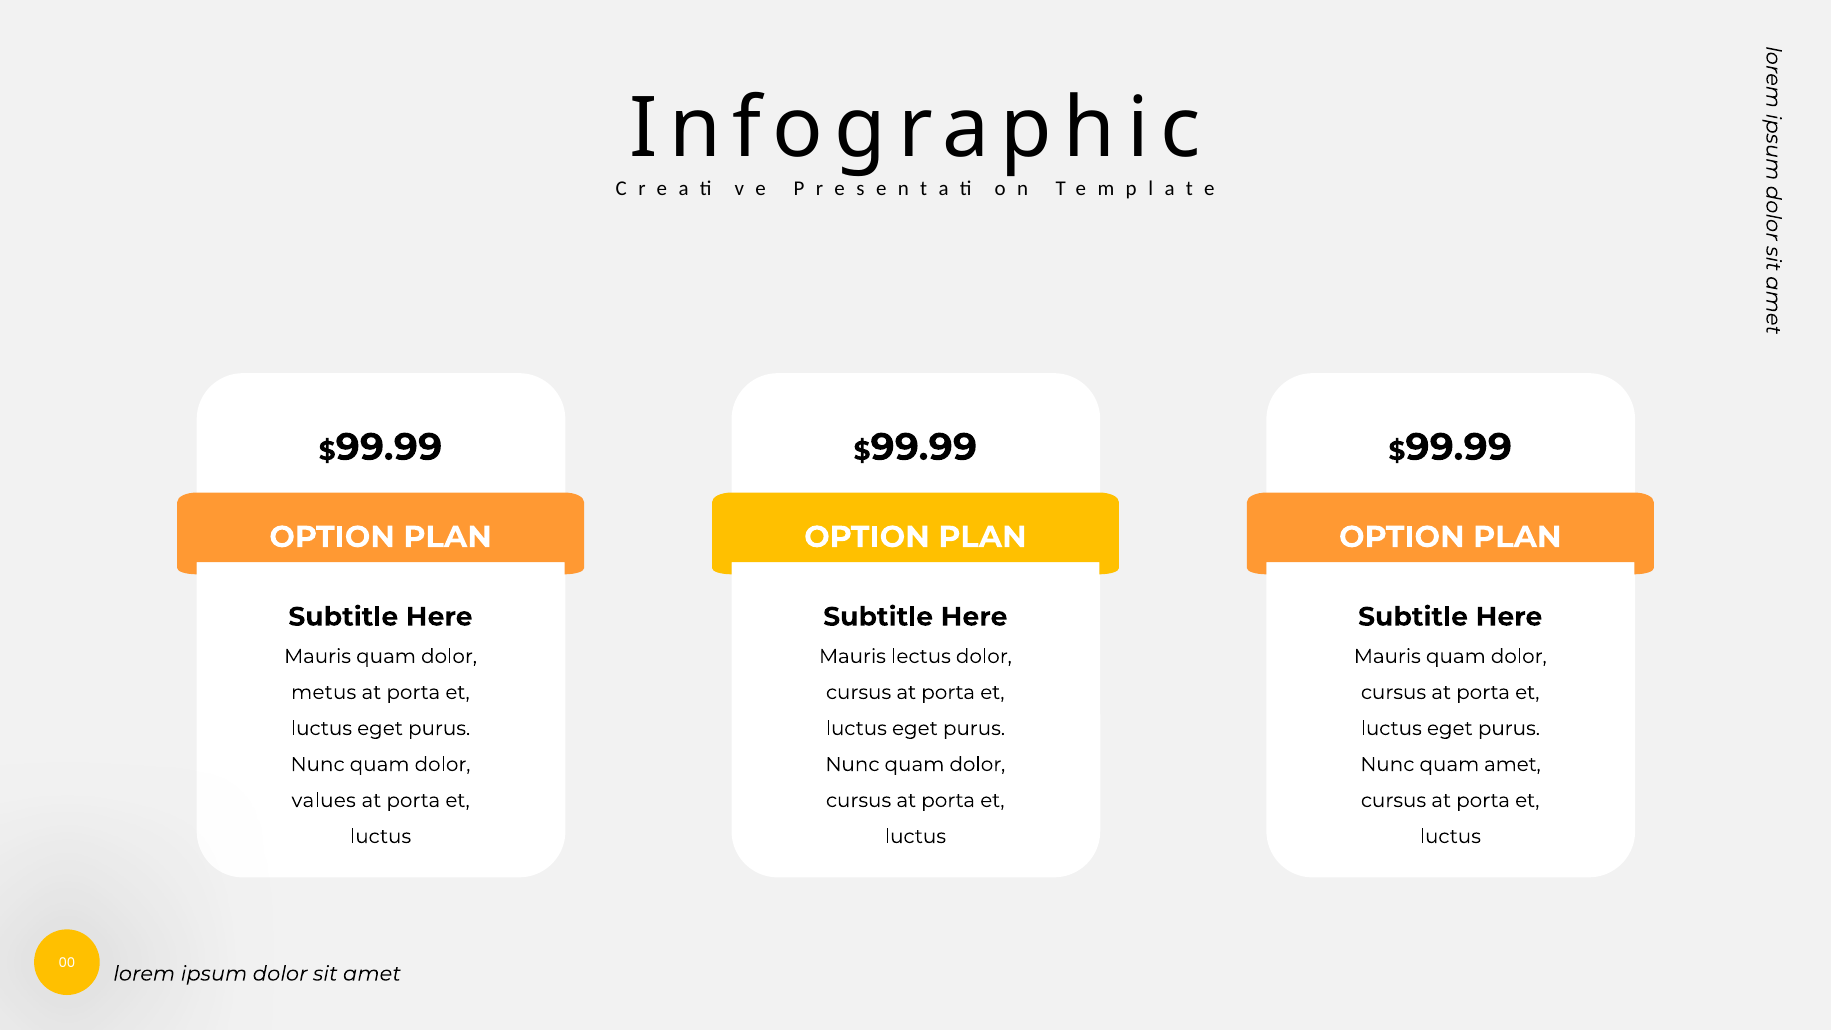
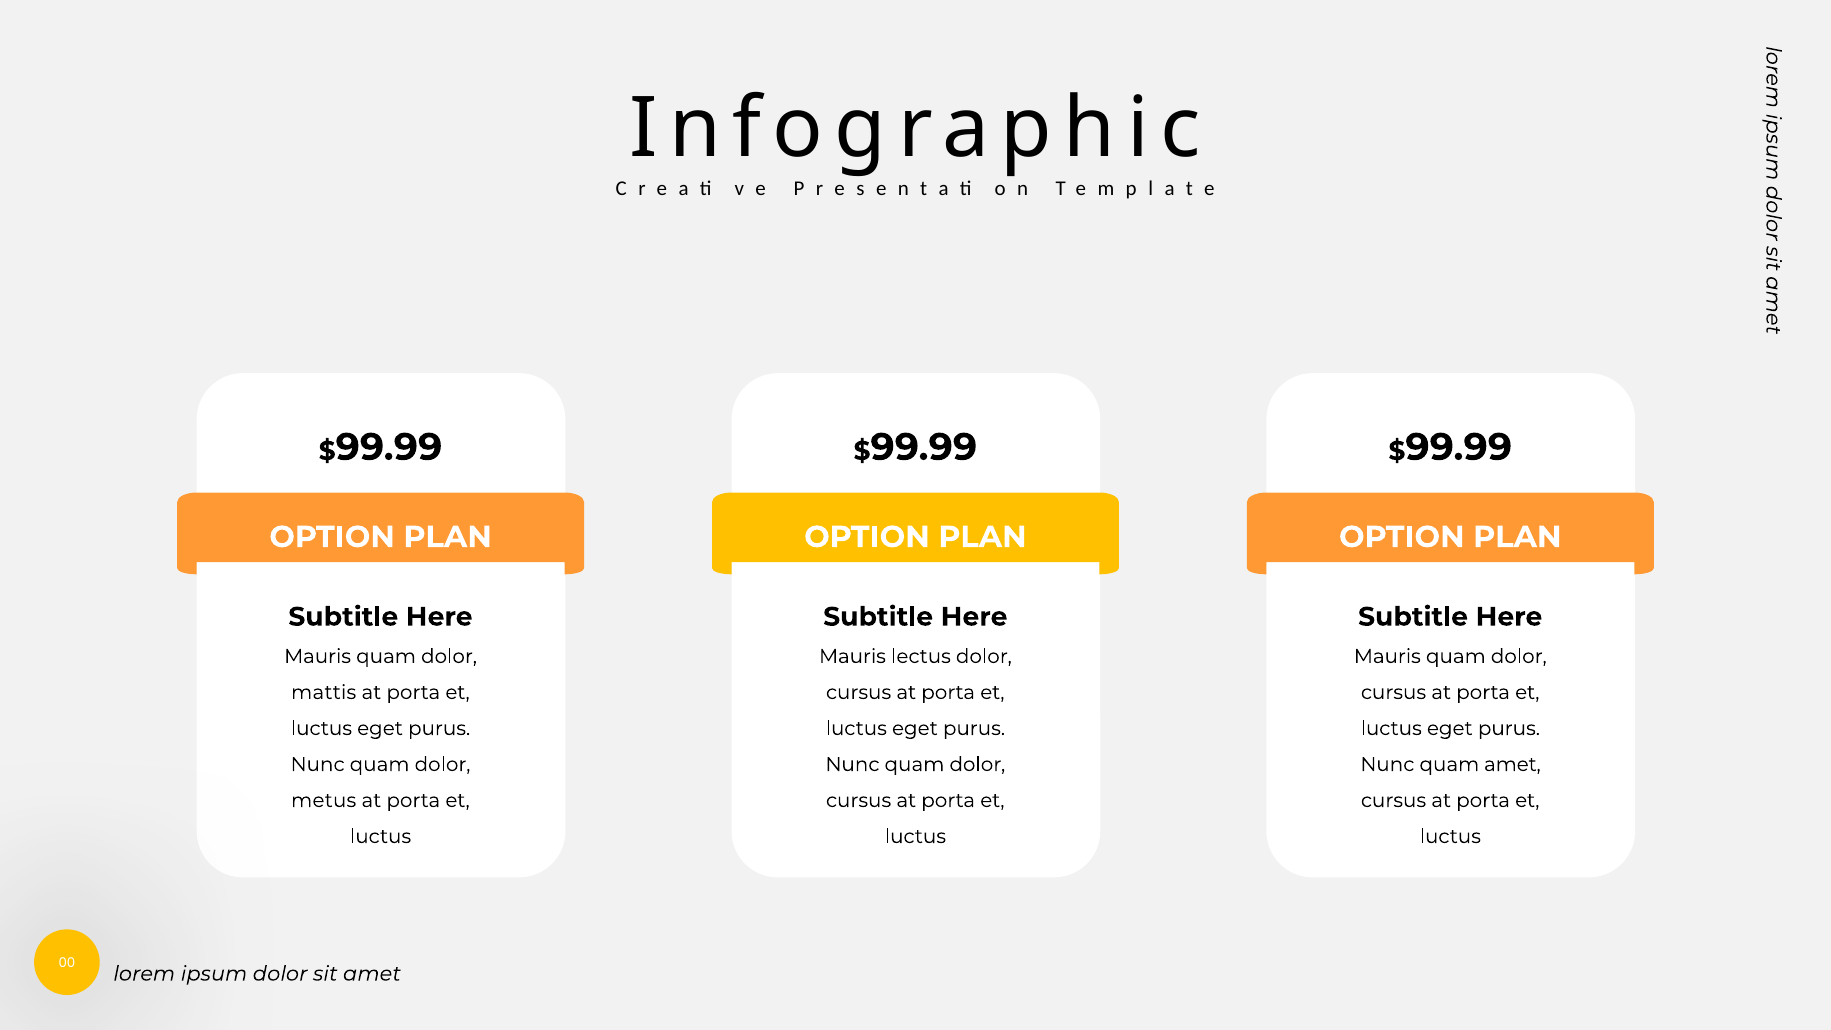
metus: metus -> mattis
values: values -> metus
